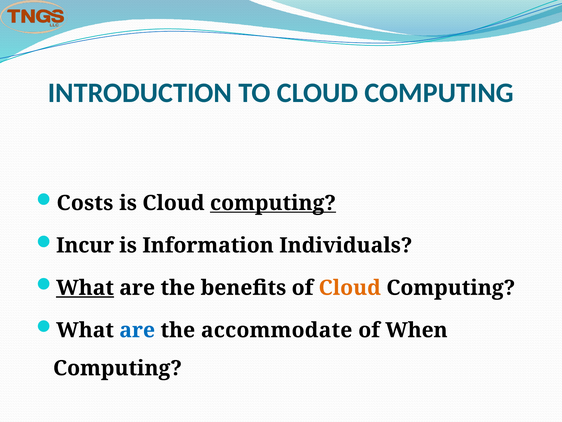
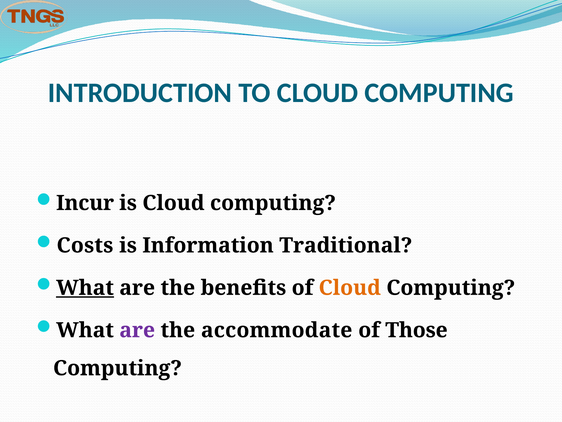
Costs: Costs -> Incur
computing at (273, 203) underline: present -> none
Incur: Incur -> Costs
Individuals: Individuals -> Traditional
are at (137, 330) colour: blue -> purple
When: When -> Those
